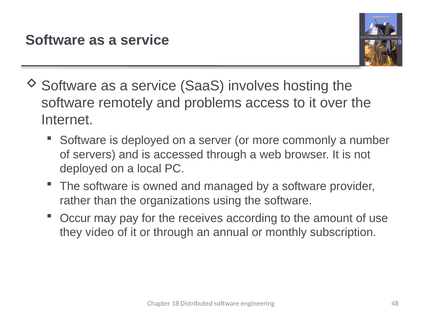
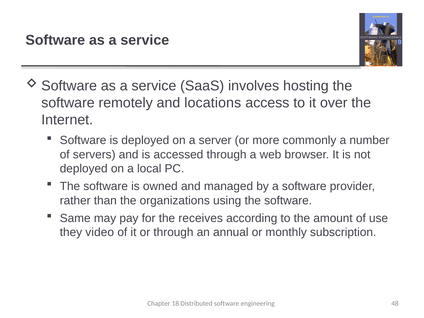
problems: problems -> locations
Occur: Occur -> Same
